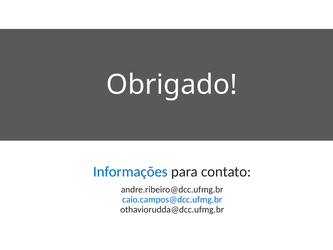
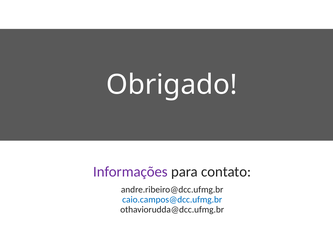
Informações colour: blue -> purple
